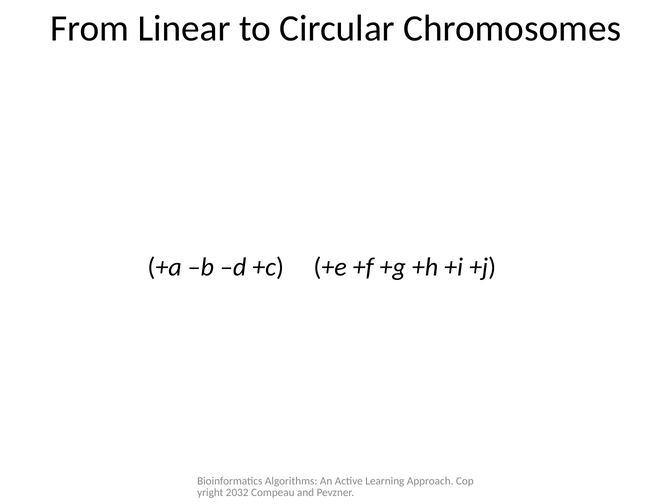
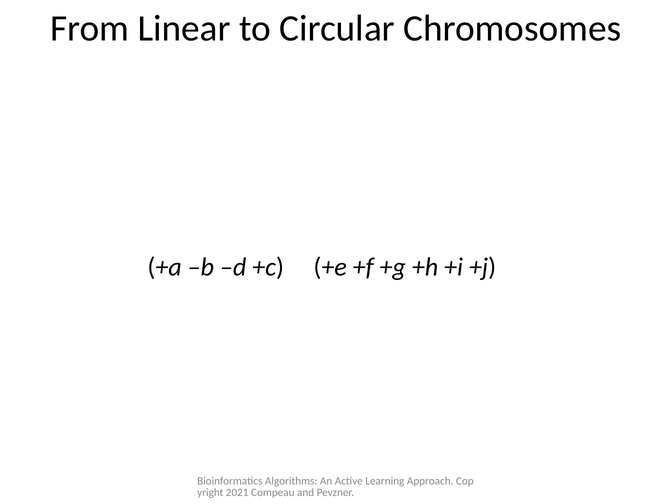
2032: 2032 -> 2021
